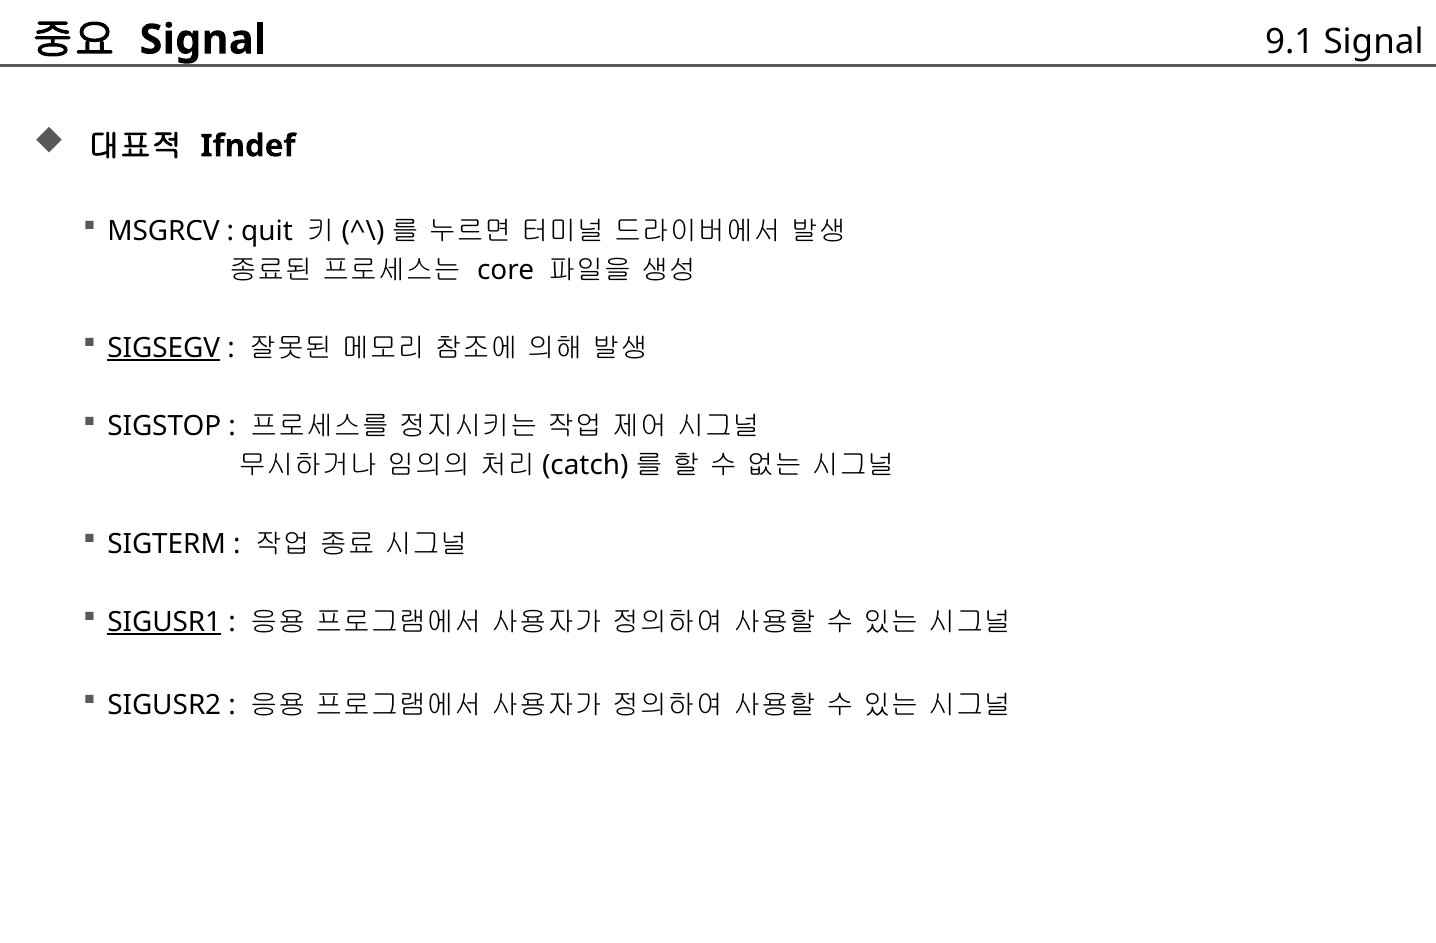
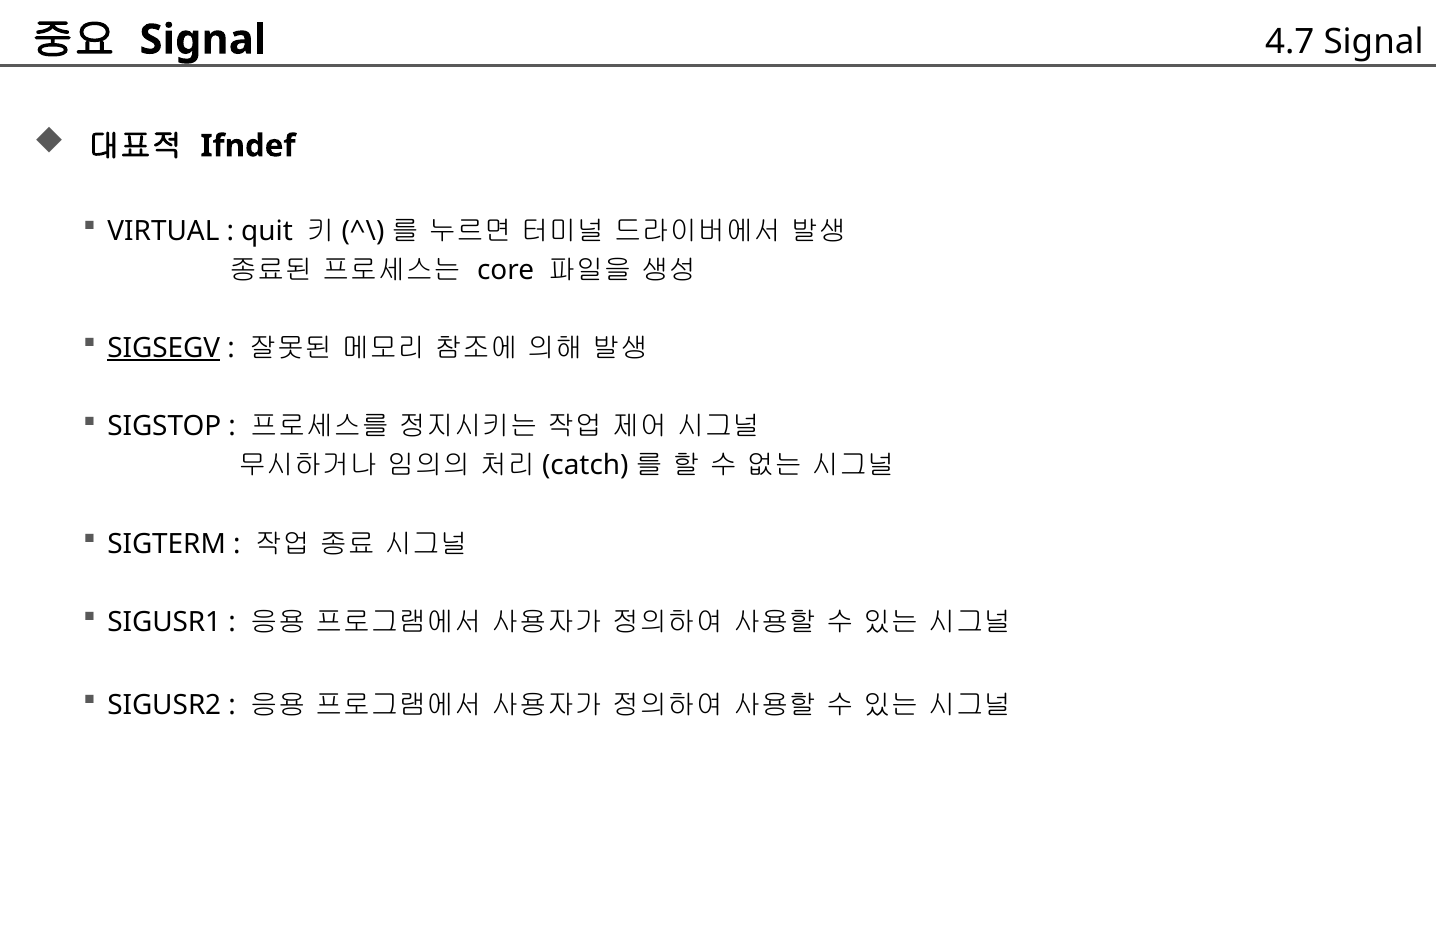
9.1: 9.1 -> 4.7
MSGRCV: MSGRCV -> VIRTUAL
SIGUSR1 underline: present -> none
